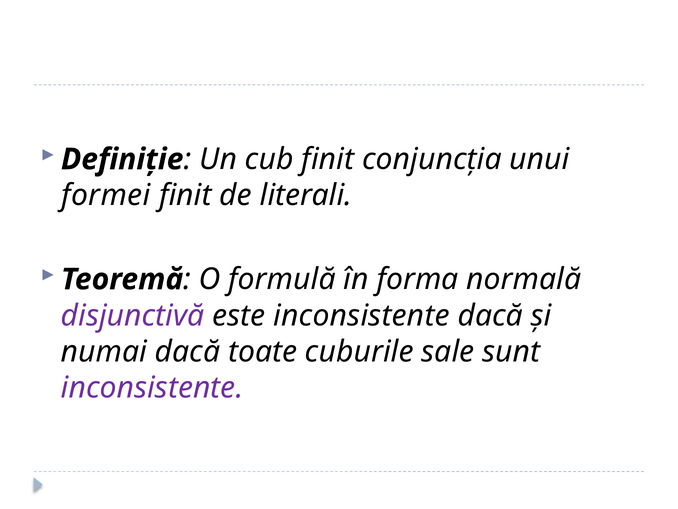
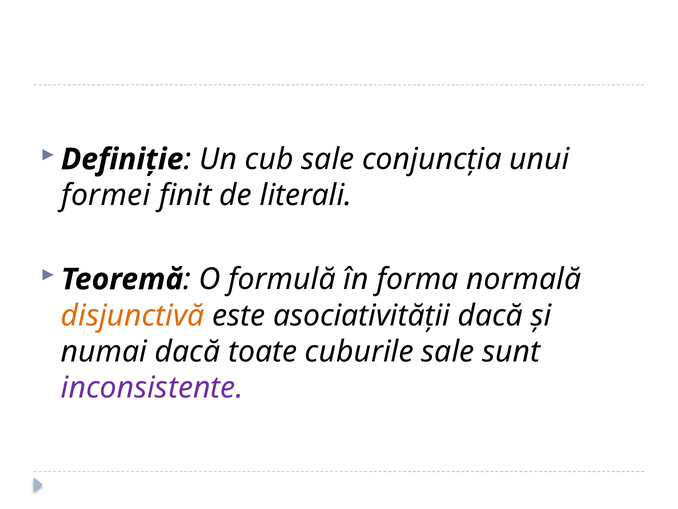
cub finit: finit -> sale
disjunctivă colour: purple -> orange
este inconsistente: inconsistente -> asociativității
